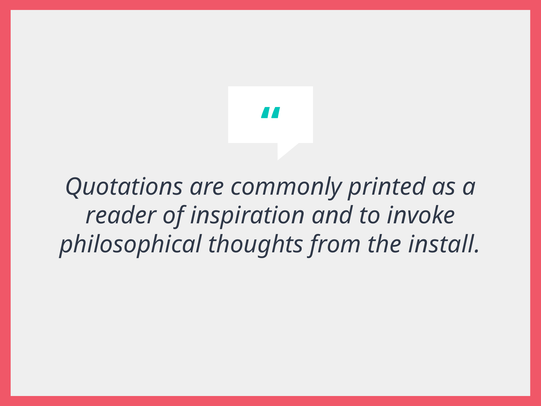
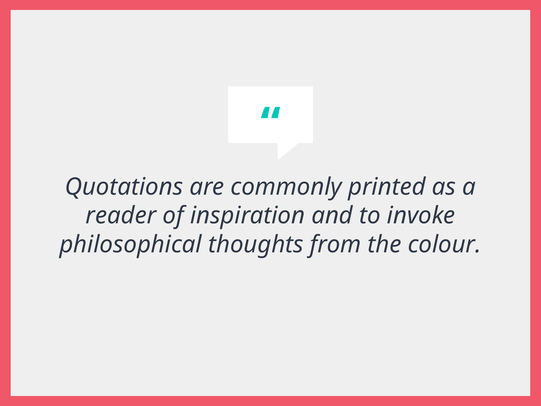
install: install -> colour
